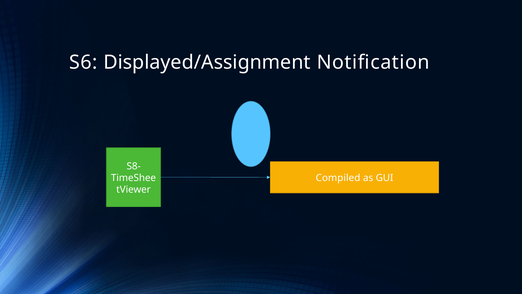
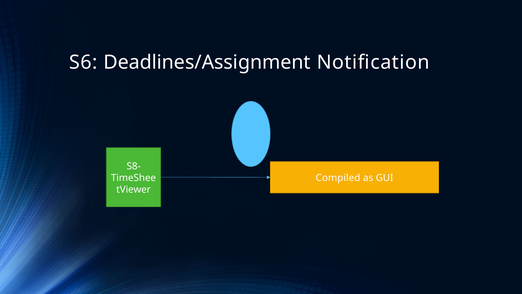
Displayed/Assignment: Displayed/Assignment -> Deadlines/Assignment
